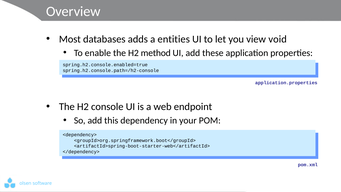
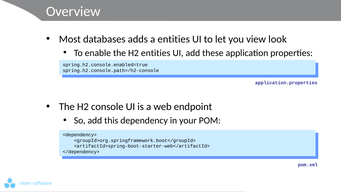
void: void -> look
H2 method: method -> entities
